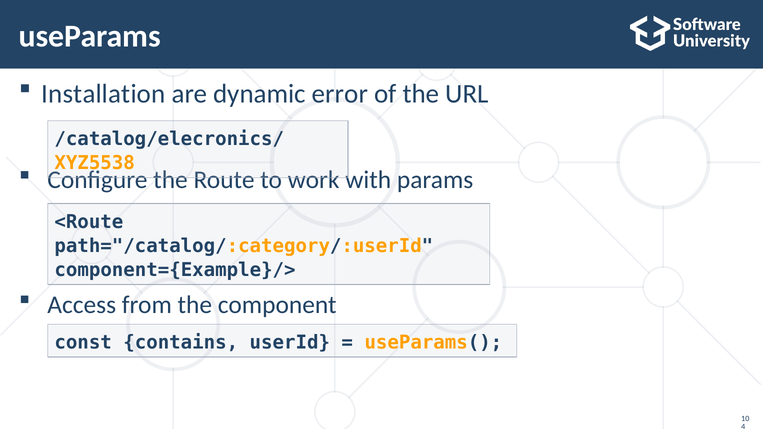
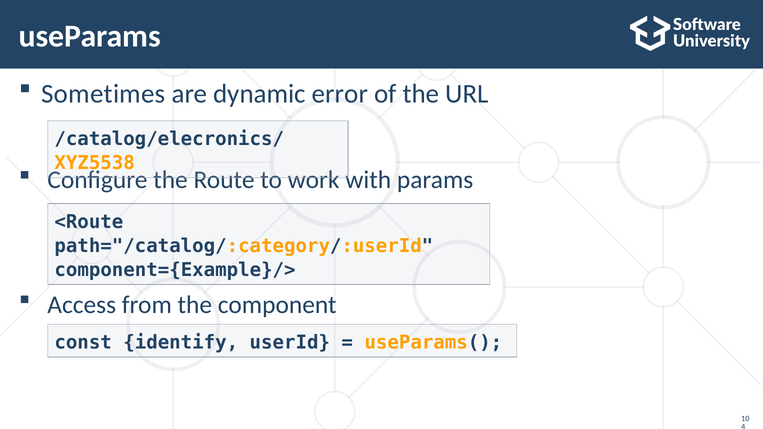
Installation: Installation -> Sometimes
contains: contains -> identify
